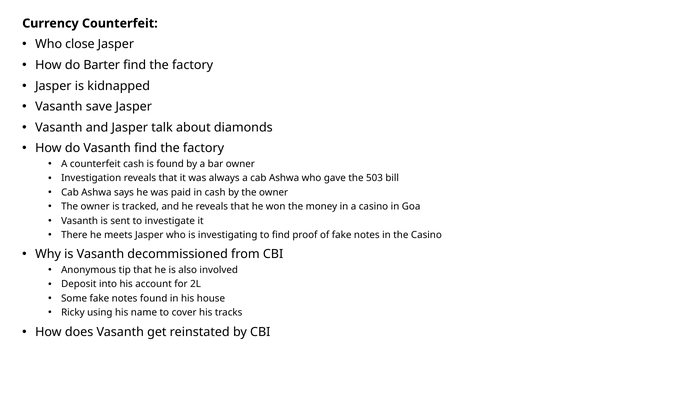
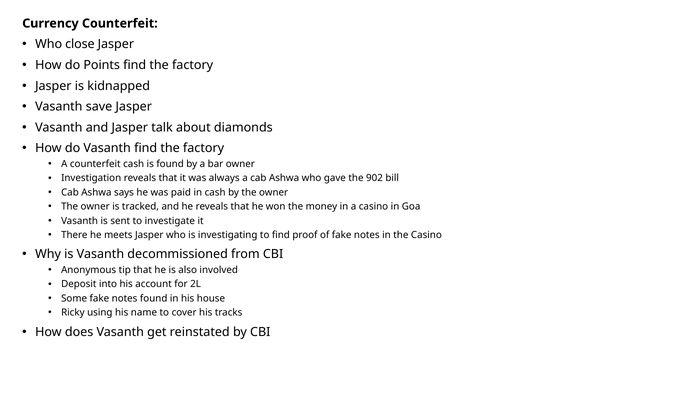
Barter: Barter -> Points
503: 503 -> 902
